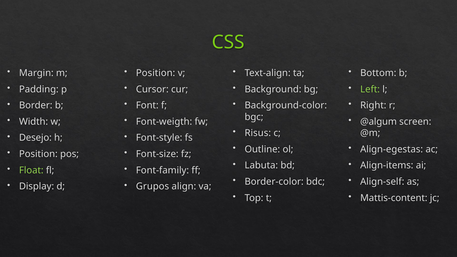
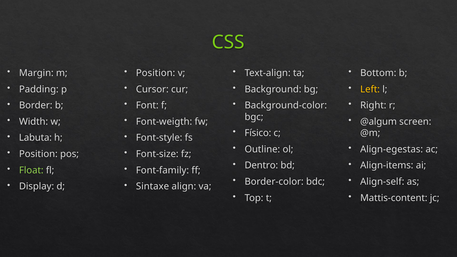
Left colour: light green -> yellow
Risus: Risus -> Físico
Desejo: Desejo -> Labuta
Labuta: Labuta -> Dentro
Grupos: Grupos -> Sintaxe
